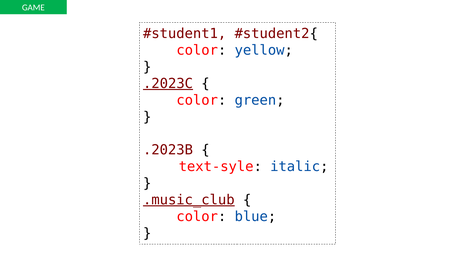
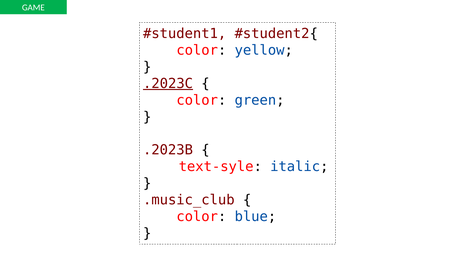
.music_club underline: present -> none
